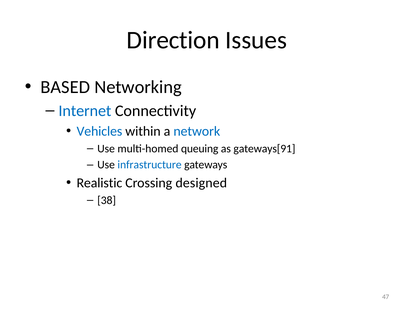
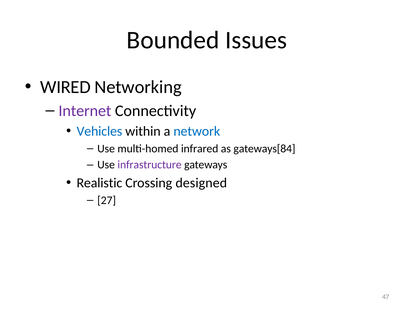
Direction: Direction -> Bounded
BASED: BASED -> WIRED
Internet colour: blue -> purple
queuing: queuing -> infrared
gateways[91: gateways[91 -> gateways[84
infrastructure colour: blue -> purple
38: 38 -> 27
